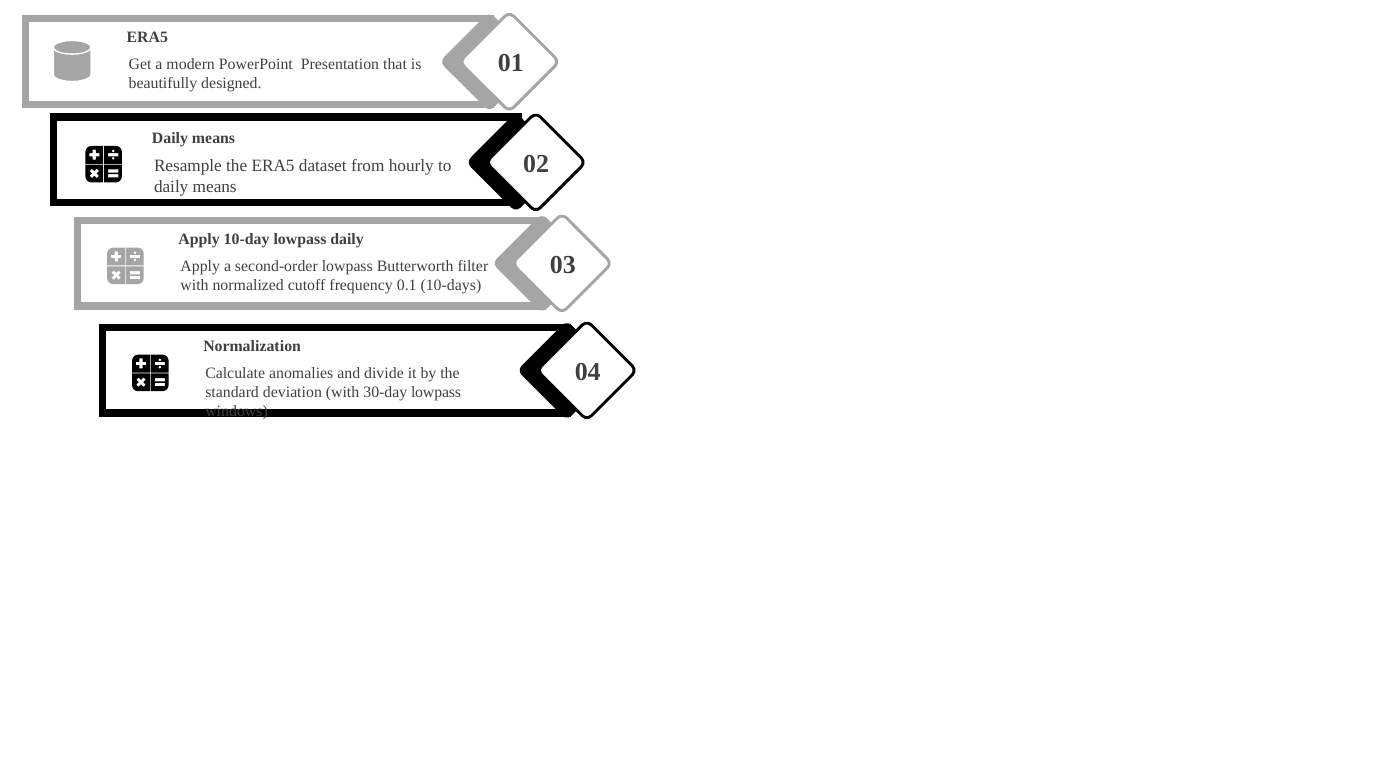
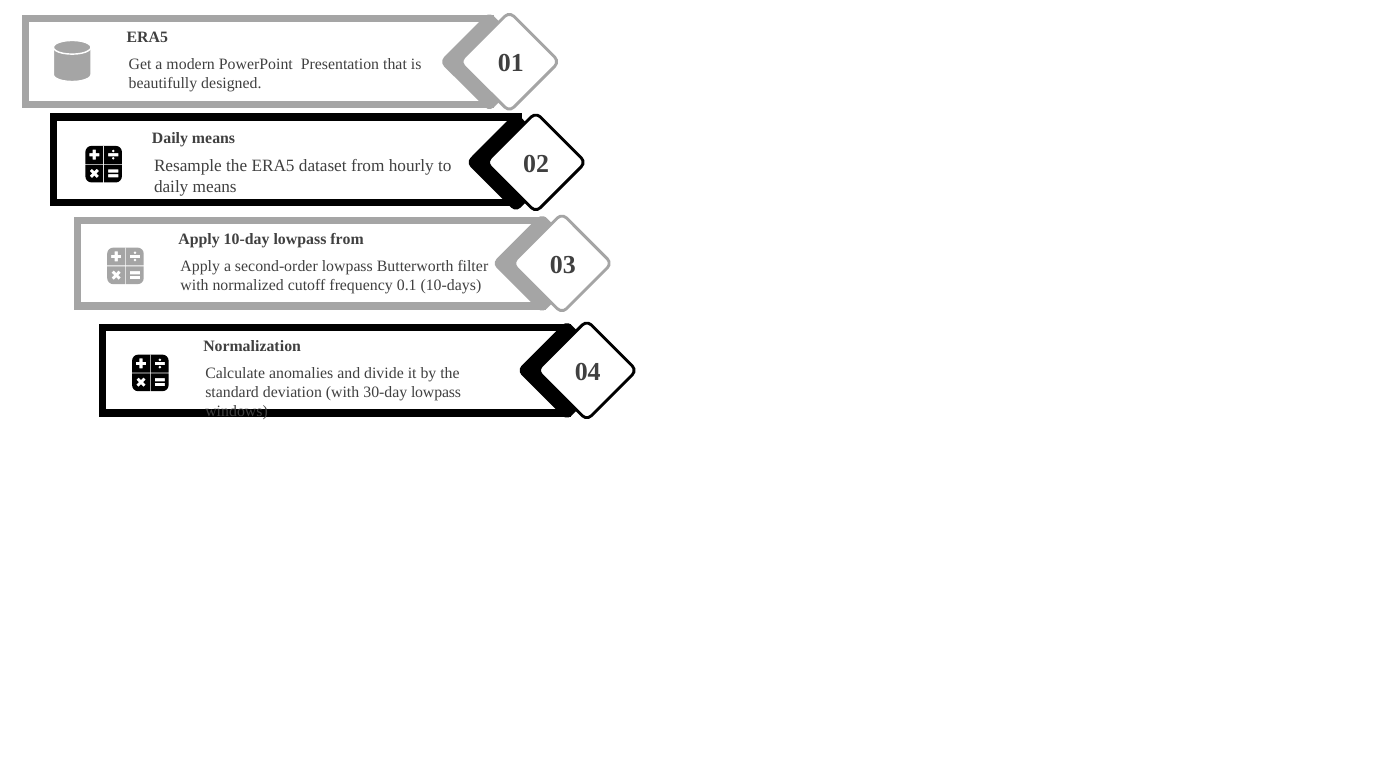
lowpass daily: daily -> from
